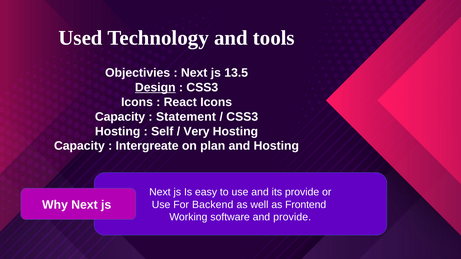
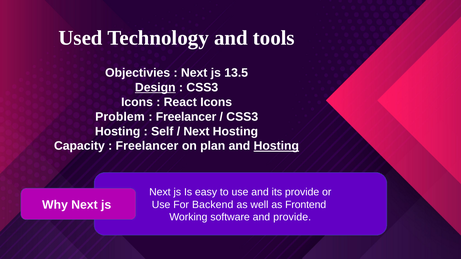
Capacity at (120, 117): Capacity -> Problem
Statement at (186, 117): Statement -> Freelancer
Very at (197, 131): Very -> Next
Intergreate at (147, 146): Intergreate -> Freelancer
Hosting at (276, 146) underline: none -> present
